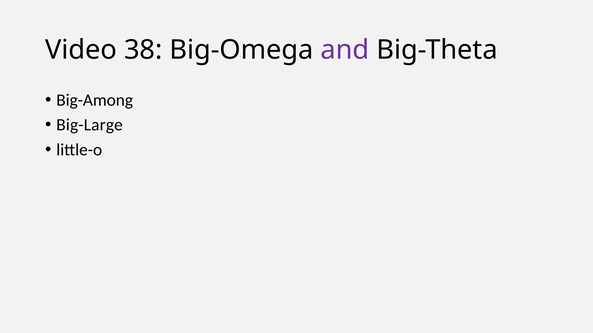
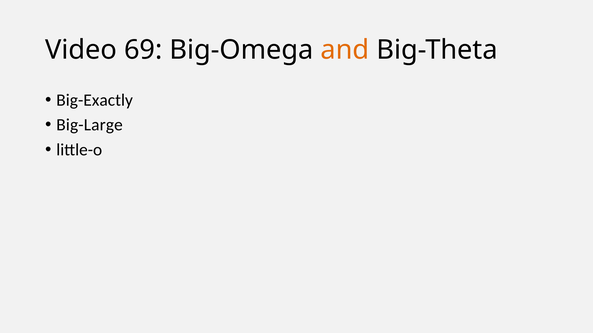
38: 38 -> 69
and colour: purple -> orange
Big-Among: Big-Among -> Big-Exactly
